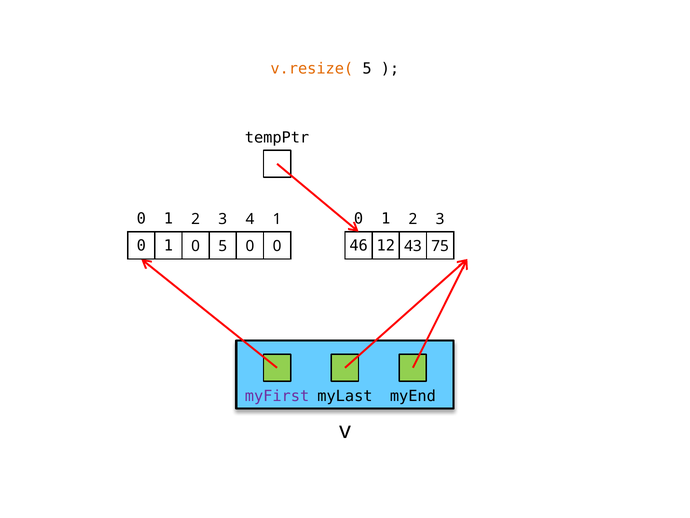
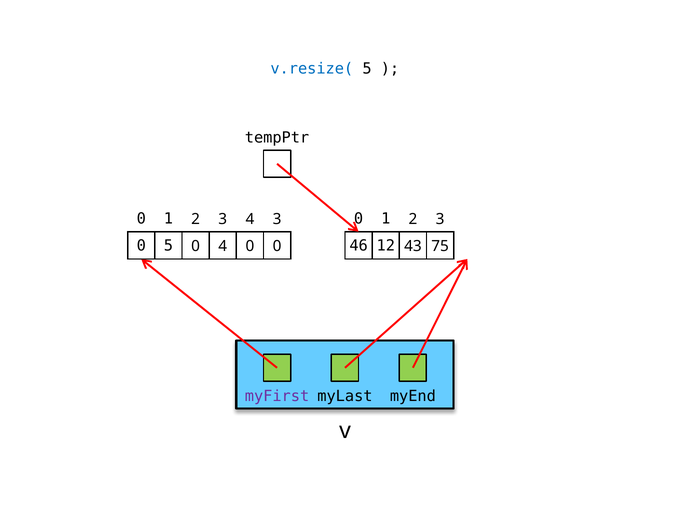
v.resize( colour: orange -> blue
4 1: 1 -> 3
1 at (168, 245): 1 -> 5
0 5: 5 -> 4
